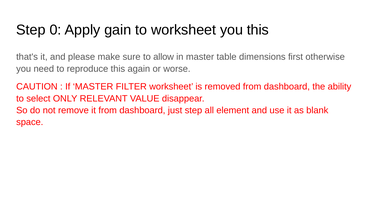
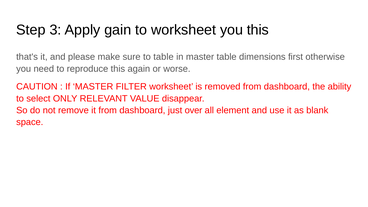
0: 0 -> 3
to allow: allow -> table
just step: step -> over
